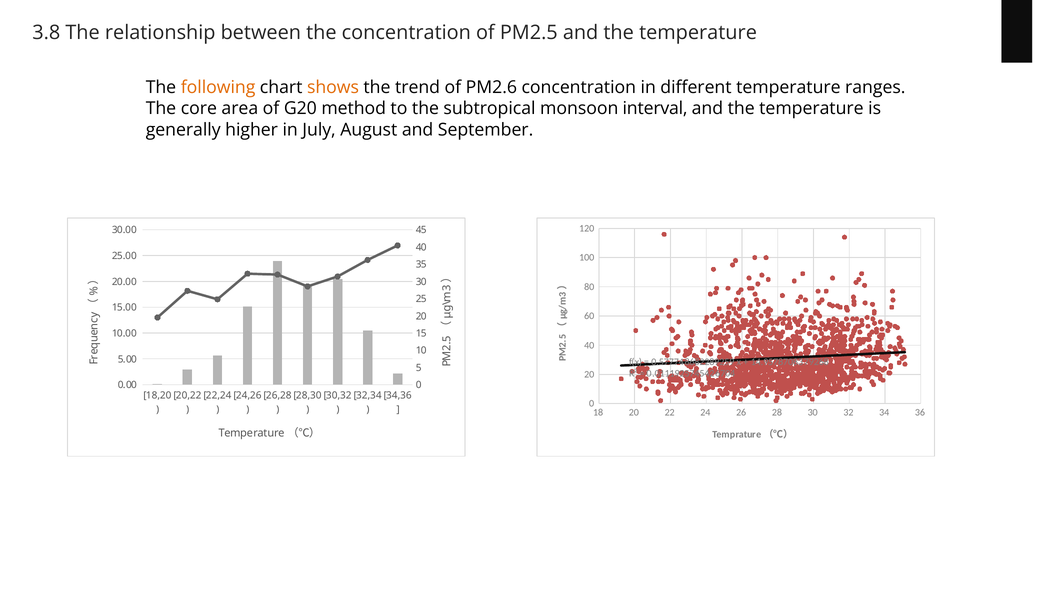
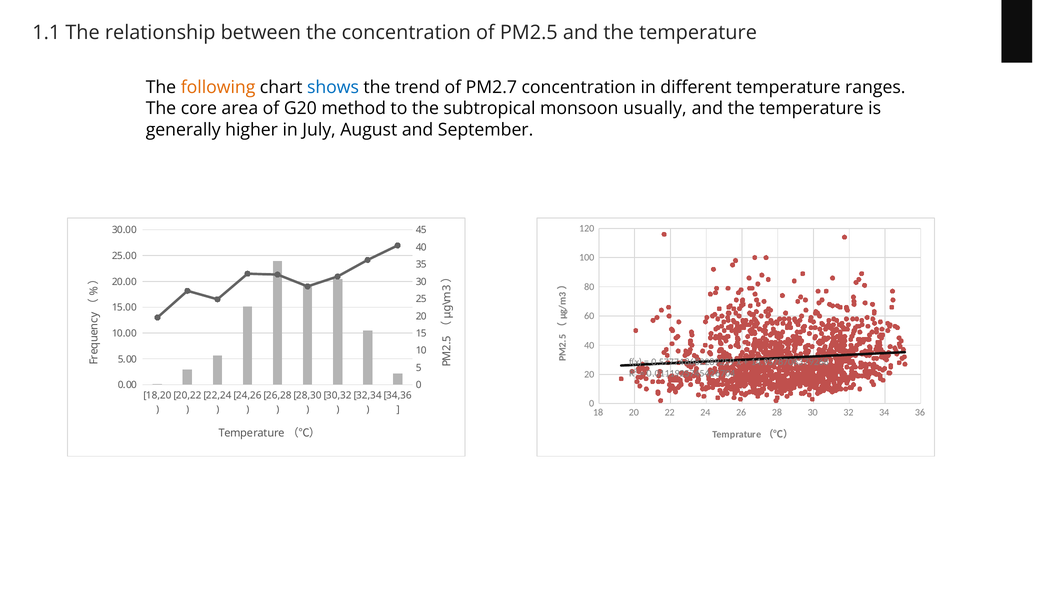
3.8: 3.8 -> 1.1
shows colour: orange -> blue
PM2.6: PM2.6 -> PM2.7
interval: interval -> usually
